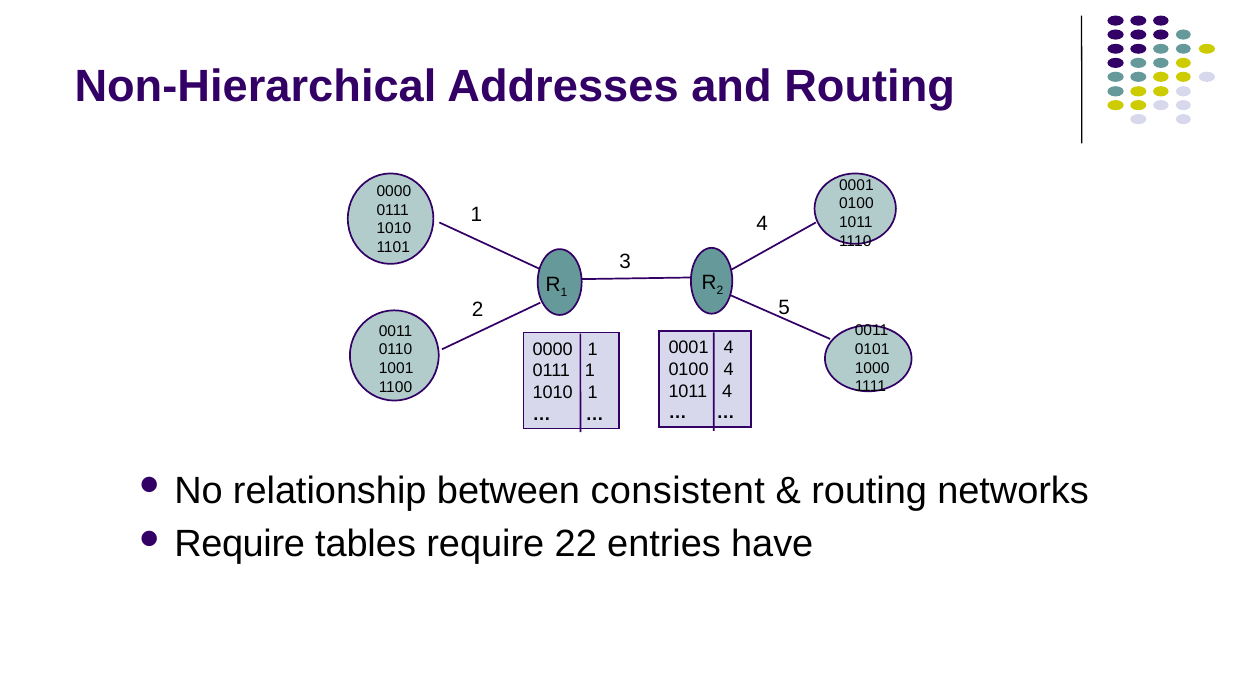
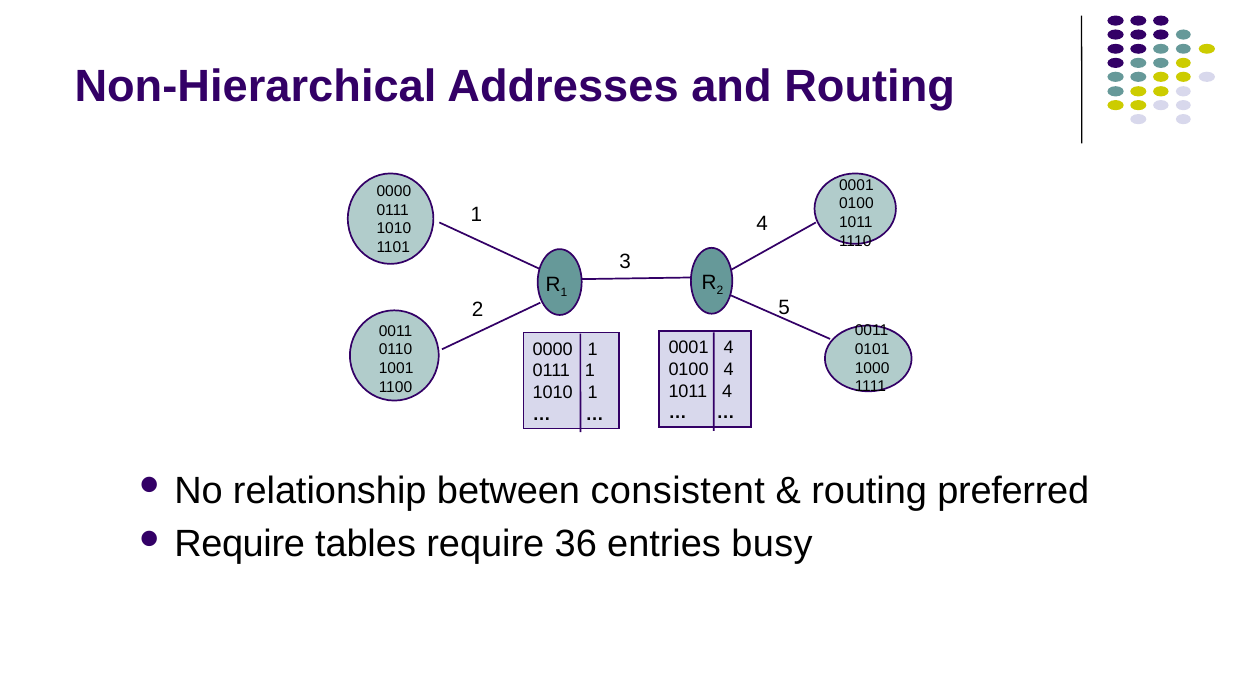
networks: networks -> preferred
22: 22 -> 36
have: have -> busy
